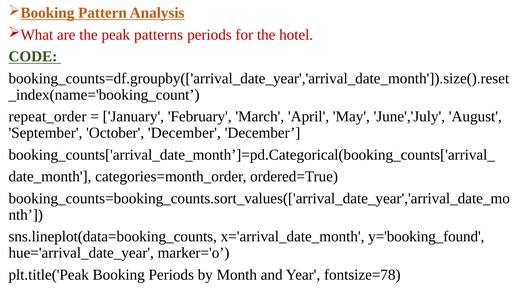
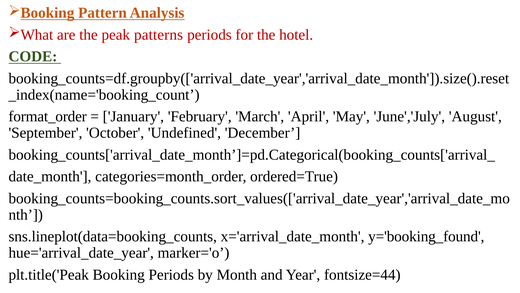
repeat_order: repeat_order -> format_order
October December: December -> Undefined
fontsize=78: fontsize=78 -> fontsize=44
